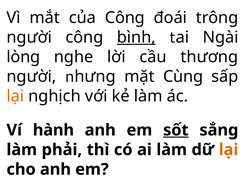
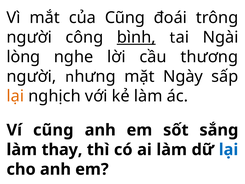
của Công: Công -> Cũng
Cùng: Cùng -> Ngày
Ví hành: hành -> cũng
sốt underline: present -> none
phải: phải -> thay
lại at (229, 150) colour: orange -> blue
